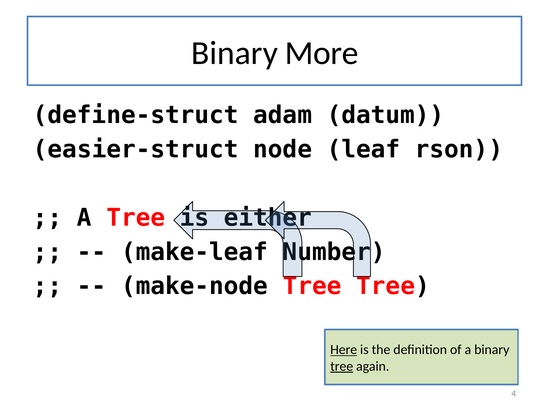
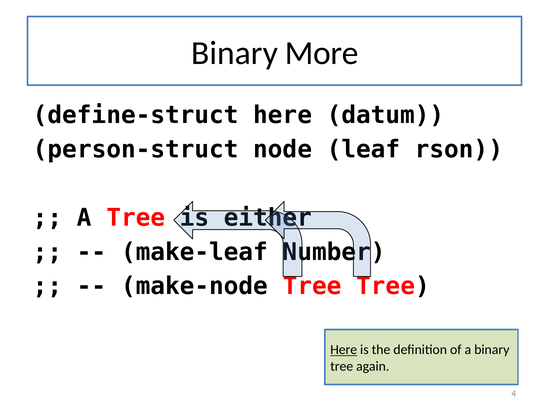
define-struct adam: adam -> here
easier-struct: easier-struct -> person-struct
tree at (342, 366) underline: present -> none
